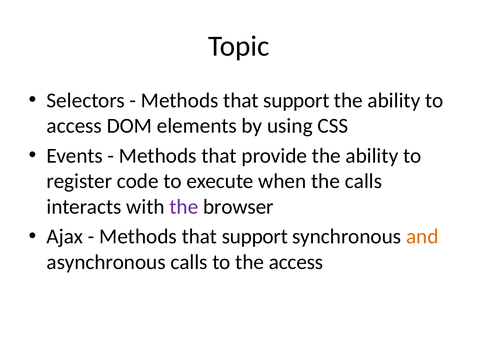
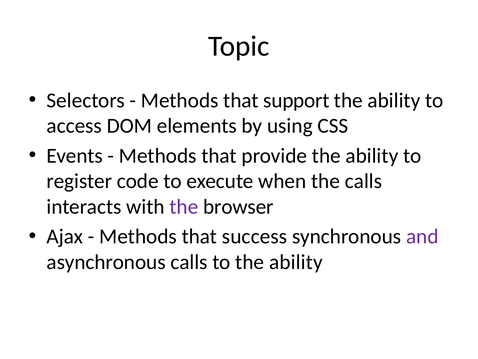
support at (255, 236): support -> success
and colour: orange -> purple
to the access: access -> ability
